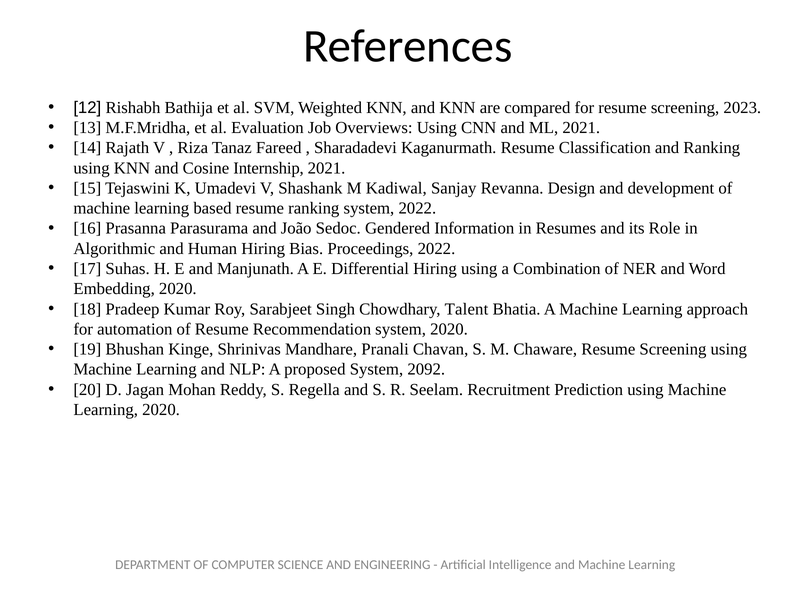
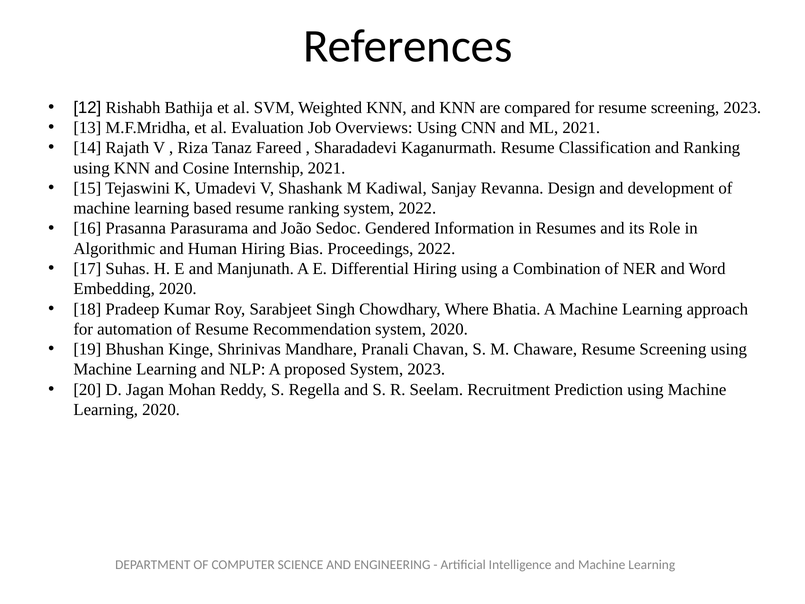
Talent: Talent -> Where
System 2092: 2092 -> 2023
